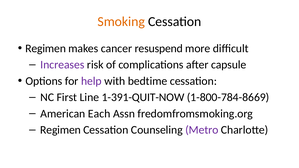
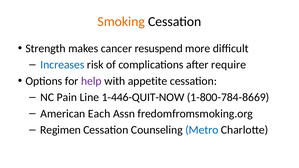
Regimen at (46, 49): Regimen -> Strength
Increases colour: purple -> blue
capsule: capsule -> require
bedtime: bedtime -> appetite
First: First -> Pain
1-391-QUIT-NOW: 1-391-QUIT-NOW -> 1-446-QUIT-NOW
Metro colour: purple -> blue
